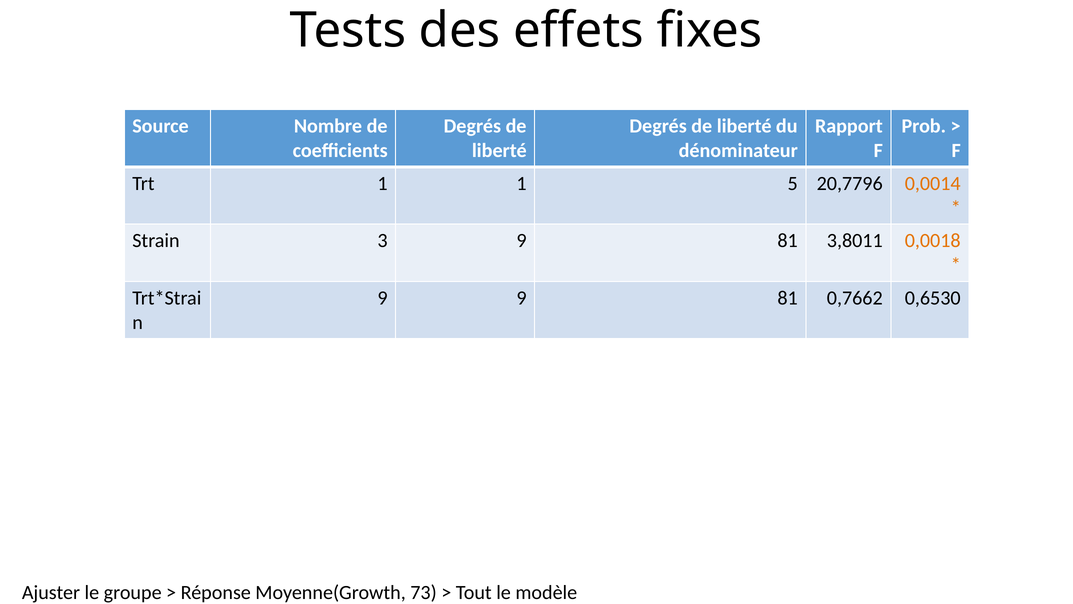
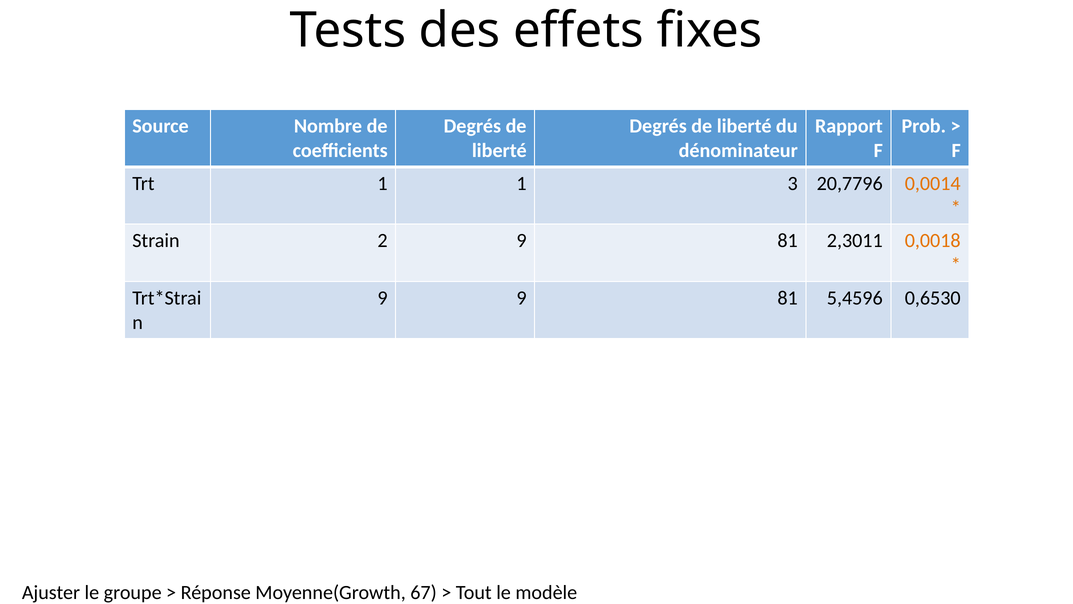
5: 5 -> 3
3: 3 -> 2
3,8011: 3,8011 -> 2,3011
0,7662: 0,7662 -> 5,4596
73: 73 -> 67
